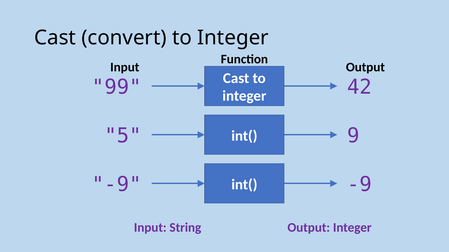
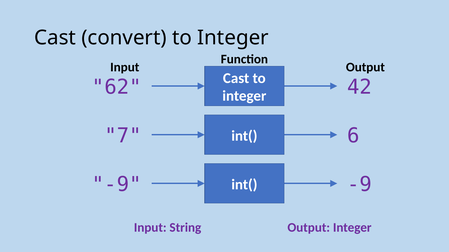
99: 99 -> 62
5: 5 -> 7
9: 9 -> 6
